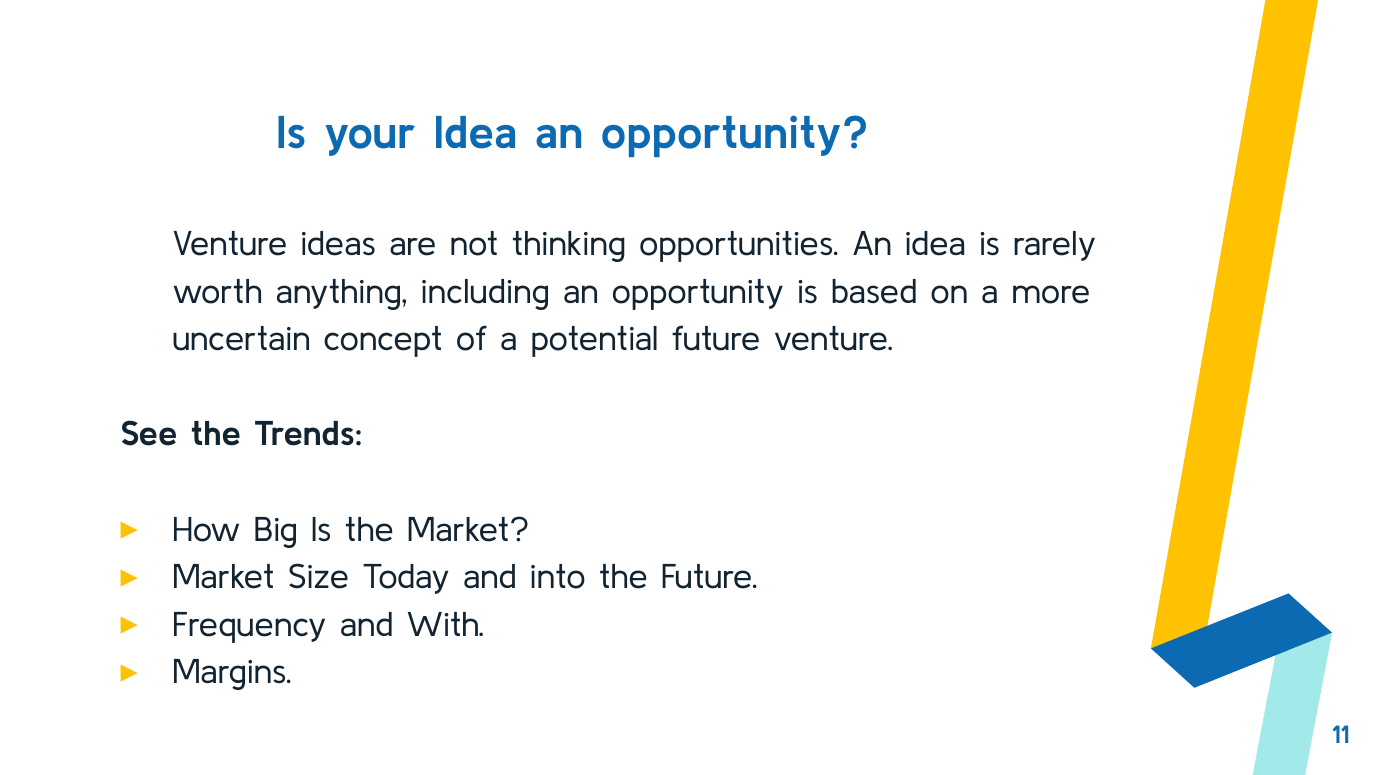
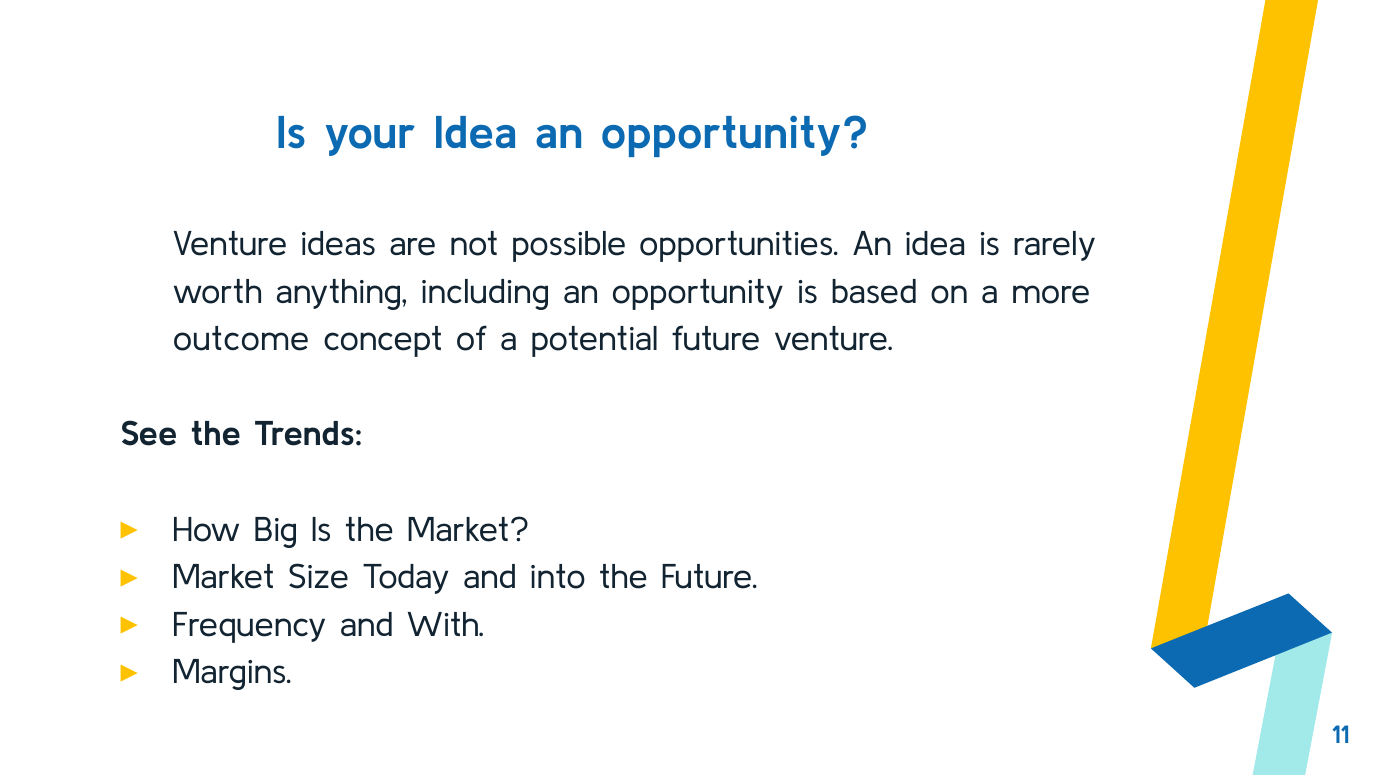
thinking: thinking -> possible
uncertain: uncertain -> outcome
